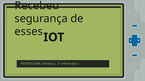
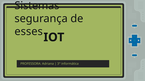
Recebeu: Recebeu -> Sistemas
